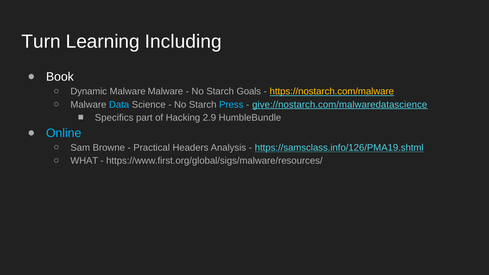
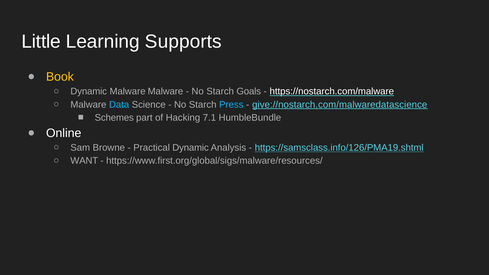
Turn: Turn -> Little
Including: Including -> Supports
Book colour: white -> yellow
https://nostarch.com/malware colour: yellow -> white
Specifics: Specifics -> Schemes
2.9: 2.9 -> 7.1
Online colour: light blue -> white
Practical Headers: Headers -> Dynamic
WHAT: WHAT -> WANT
